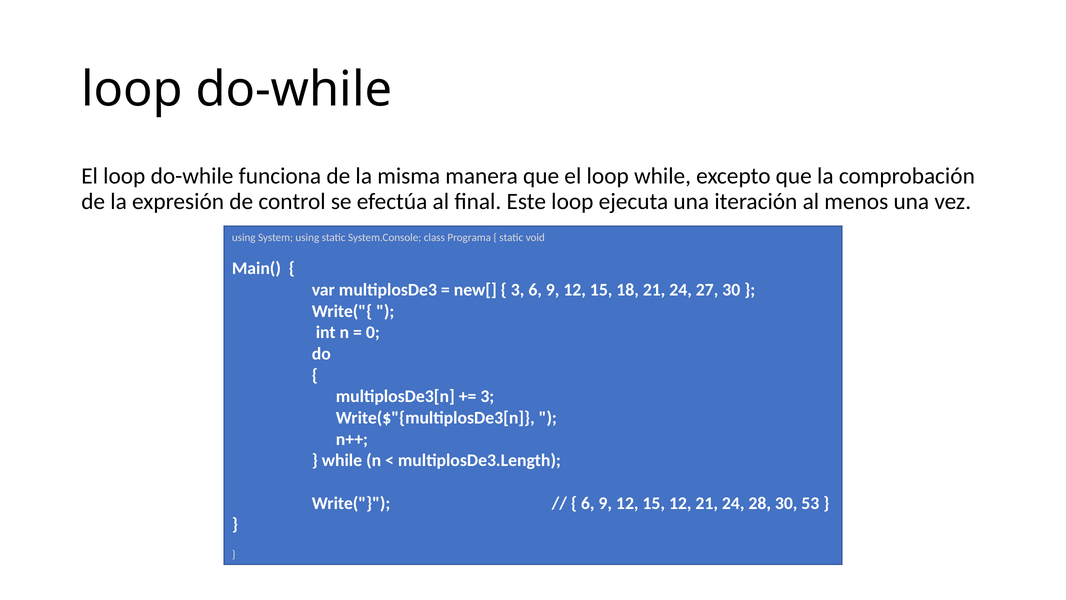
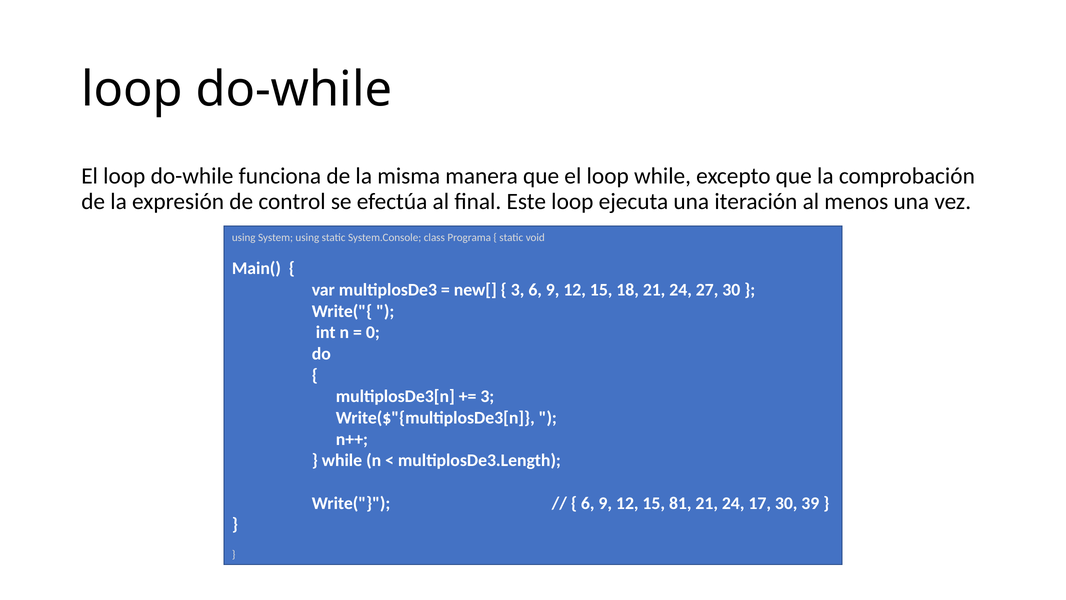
15 12: 12 -> 81
28: 28 -> 17
53: 53 -> 39
